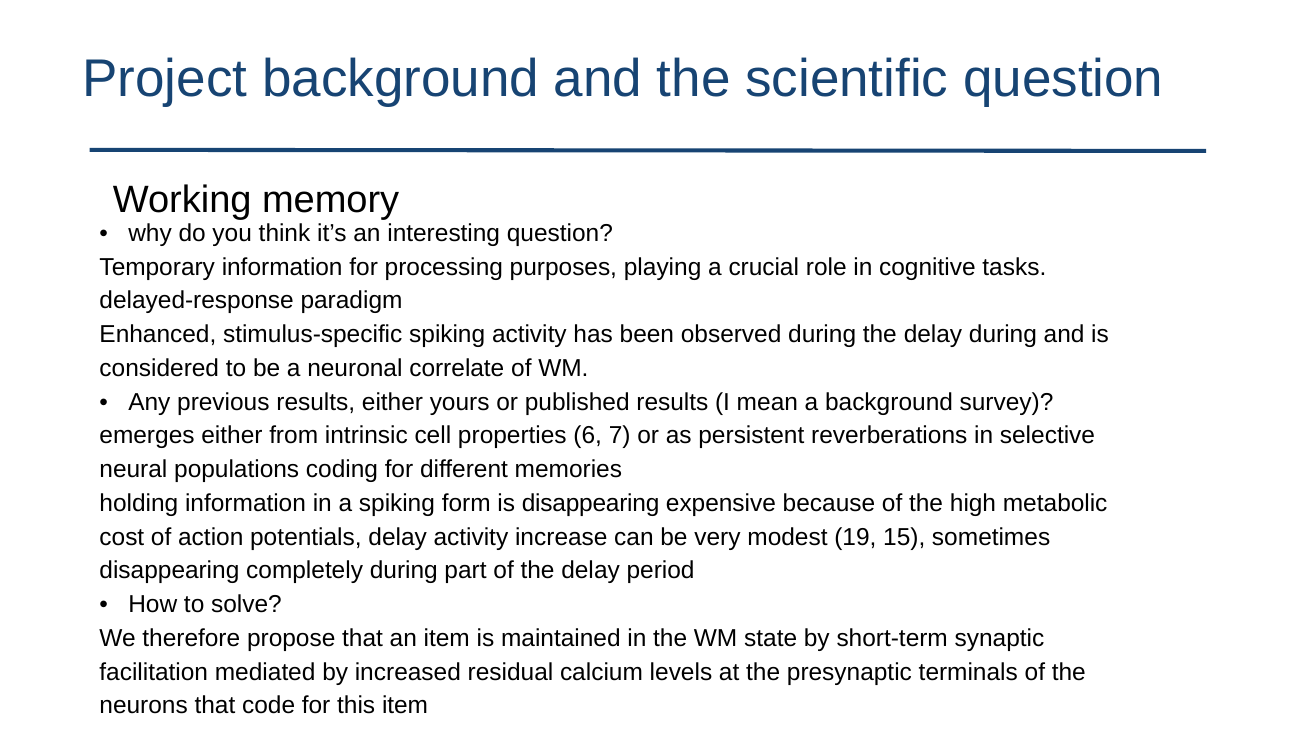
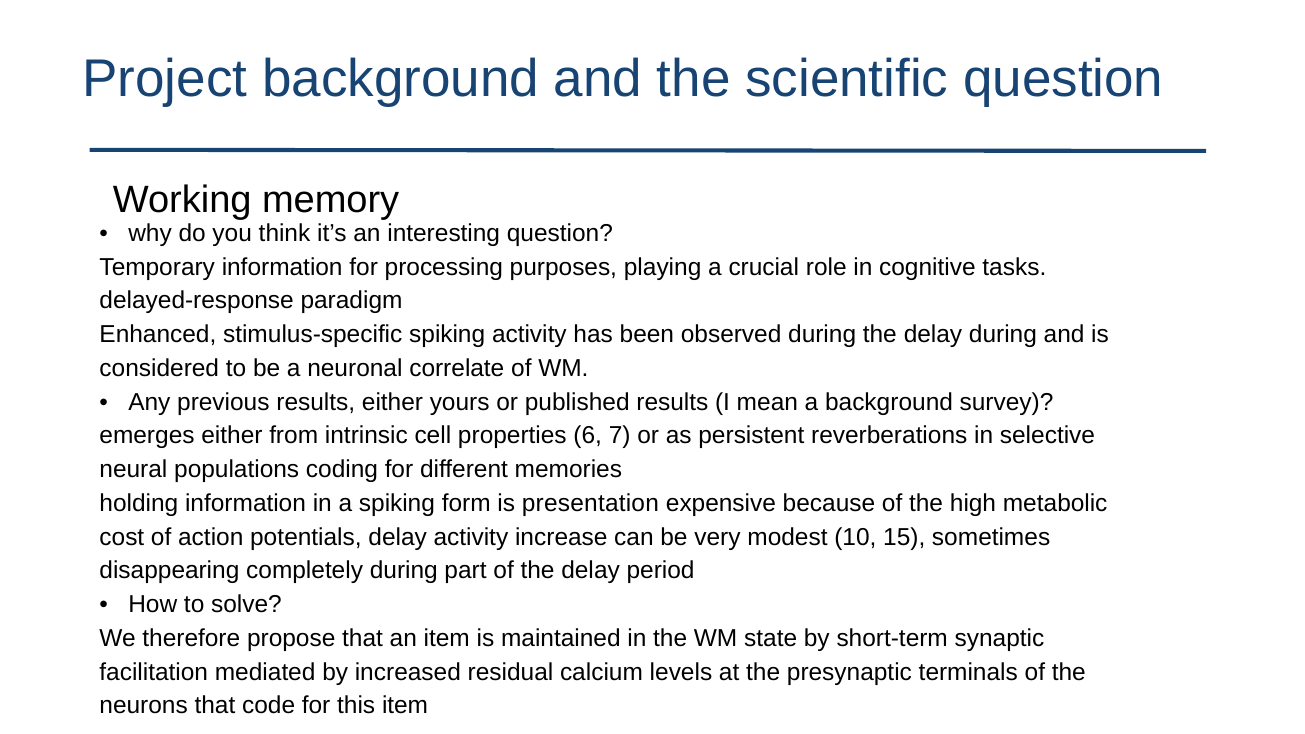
is disappearing: disappearing -> presentation
19: 19 -> 10
